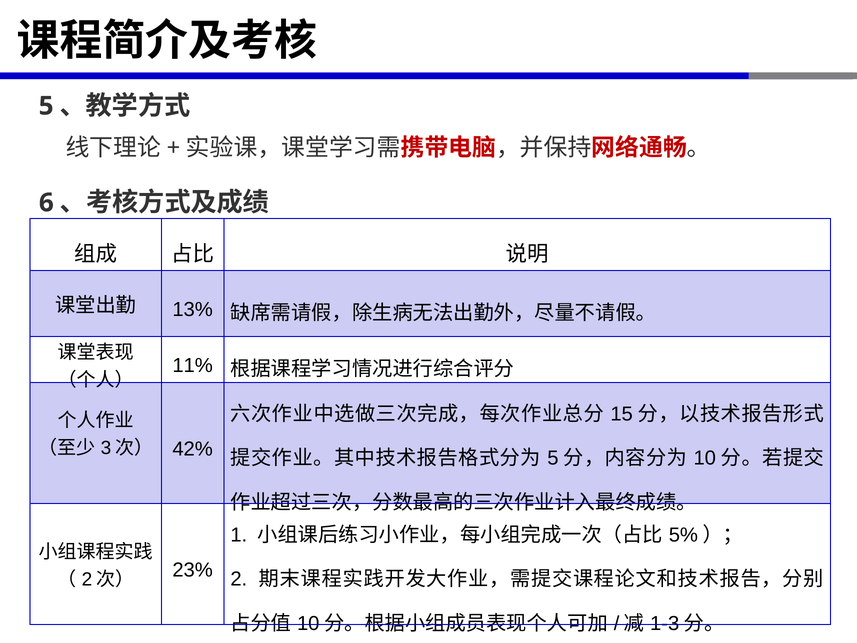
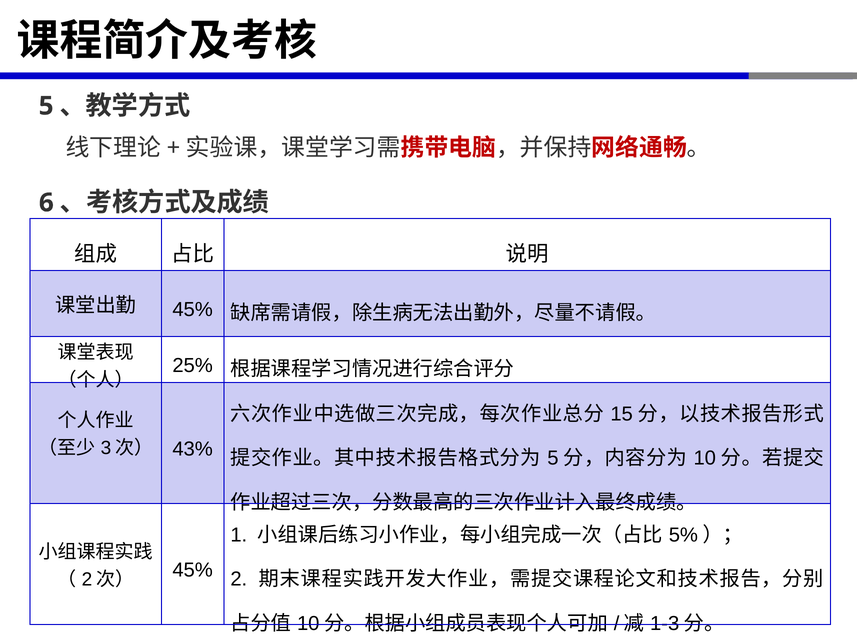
13% at (193, 309): 13% -> 45%
11%: 11% -> 25%
42%: 42% -> 43%
23% at (193, 570): 23% -> 45%
